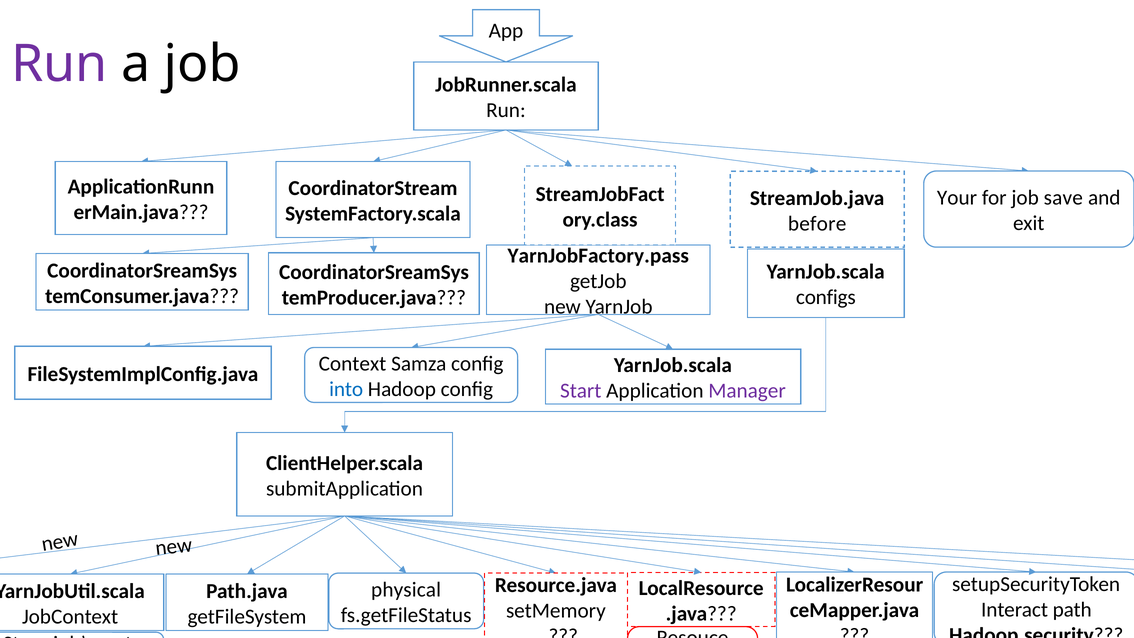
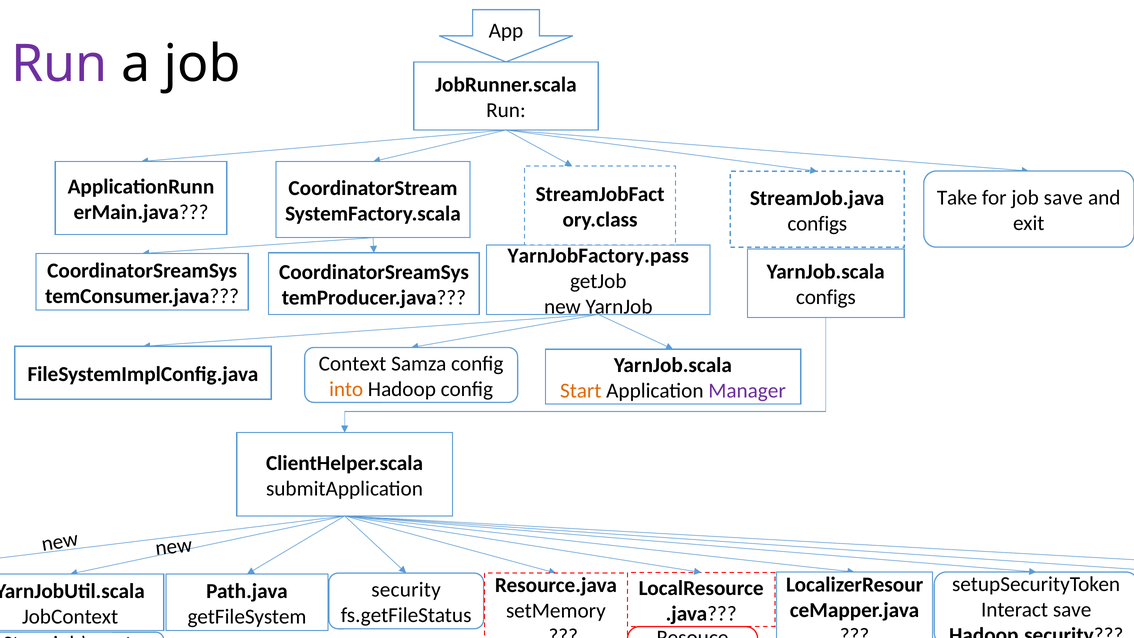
Your: Your -> Take
before at (817, 223): before -> configs
into colour: blue -> orange
Start colour: purple -> orange
physical: physical -> security
Interact path: path -> save
